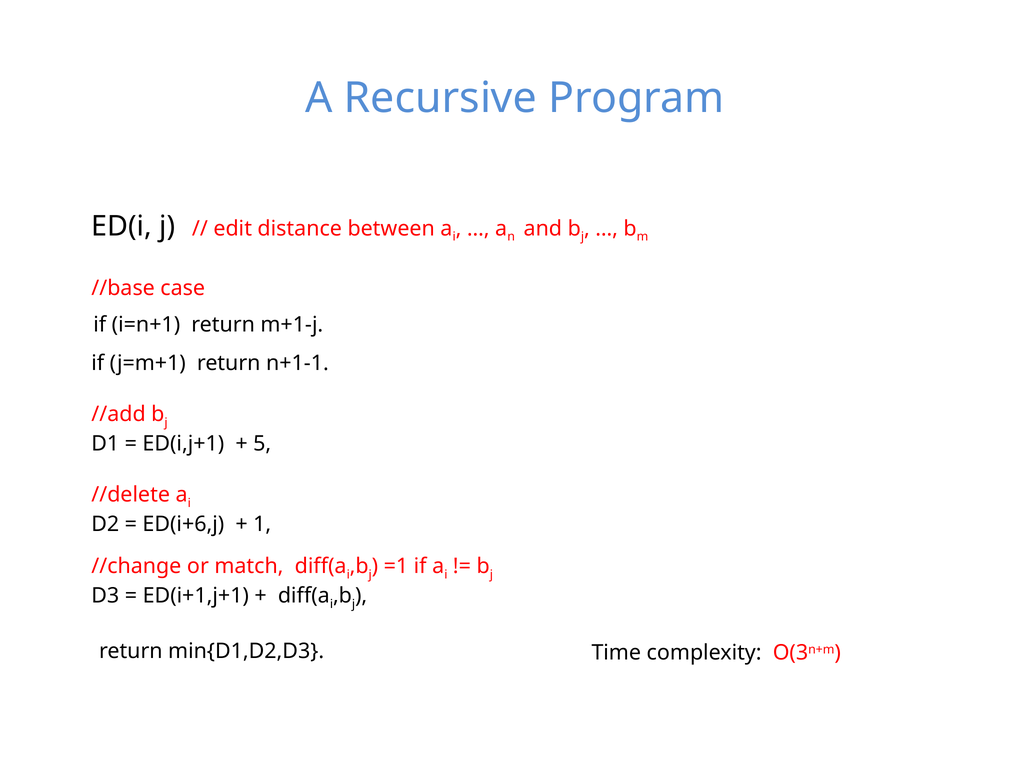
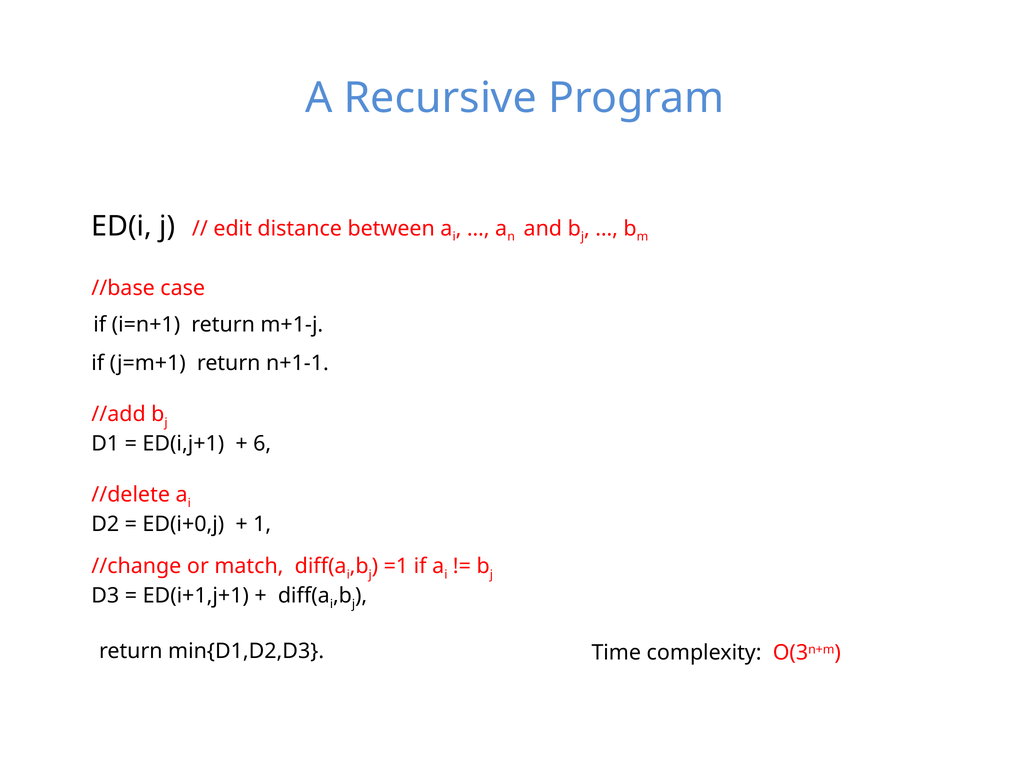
5: 5 -> 6
ED(i+6,j: ED(i+6,j -> ED(i+0,j
